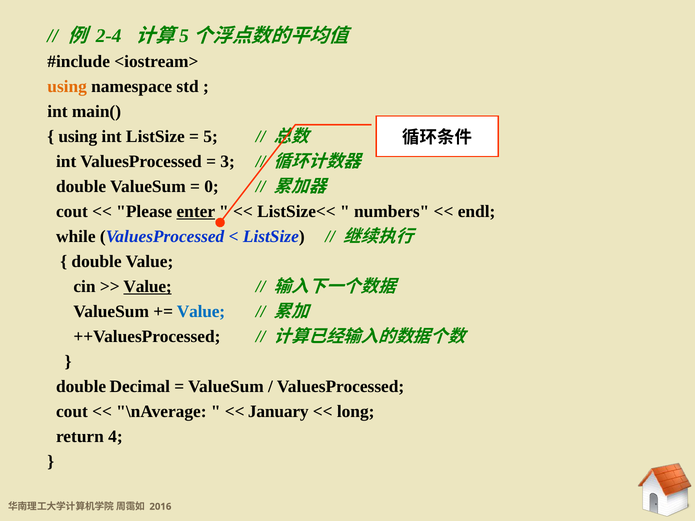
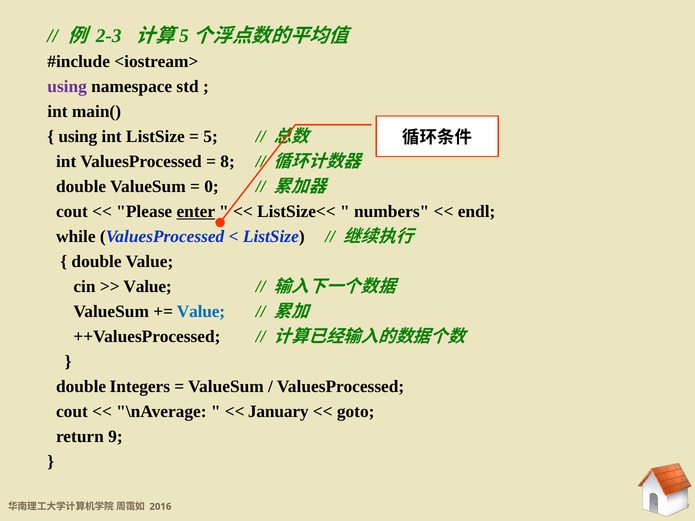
2-4: 2-4 -> 2-3
using at (67, 87) colour: orange -> purple
3: 3 -> 8
Value at (148, 287) underline: present -> none
Decimal: Decimal -> Integers
long: long -> goto
4: 4 -> 9
